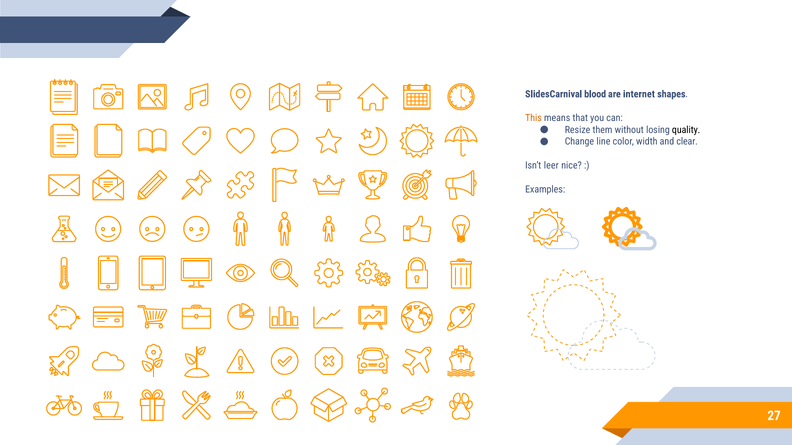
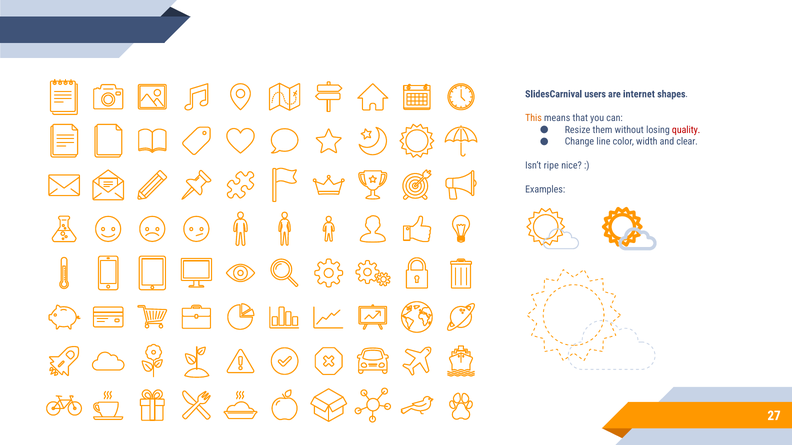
blood: blood -> users
quality colour: black -> red
leer: leer -> ripe
